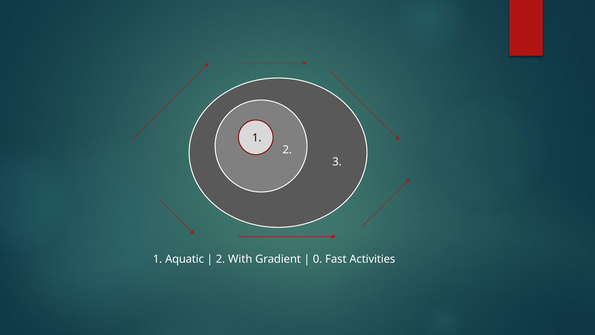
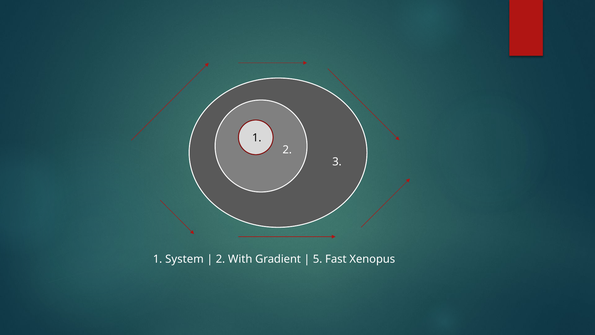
Aquatic: Aquatic -> System
0: 0 -> 5
Activities: Activities -> Xenopus
